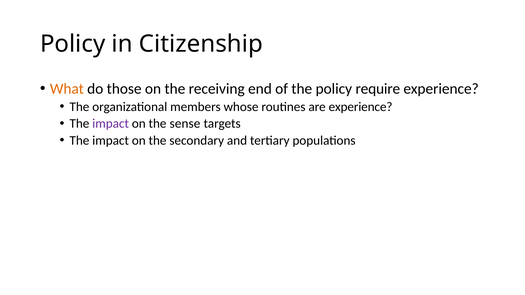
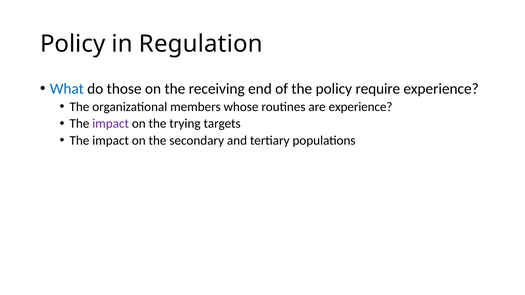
Citizenship: Citizenship -> Regulation
What colour: orange -> blue
sense: sense -> trying
